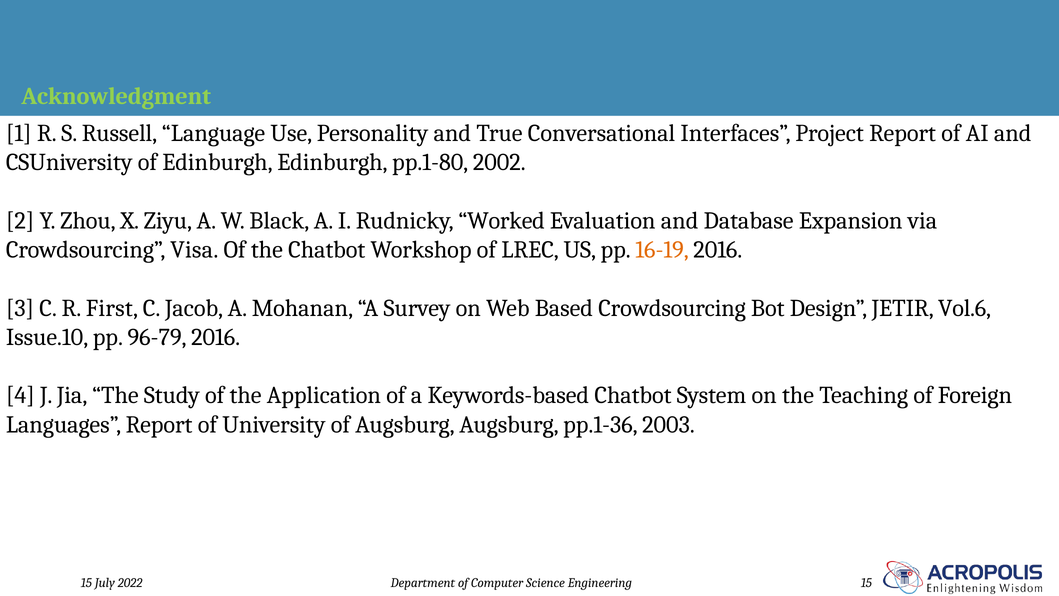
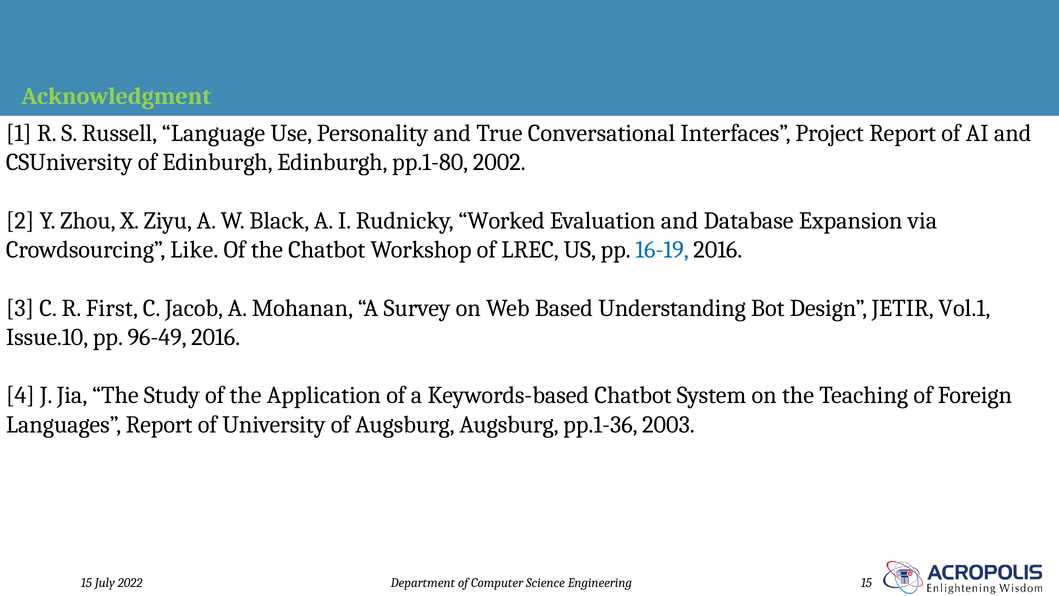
Visa: Visa -> Like
16-19 colour: orange -> blue
Based Crowdsourcing: Crowdsourcing -> Understanding
Vol.6: Vol.6 -> Vol.1
96-79: 96-79 -> 96-49
